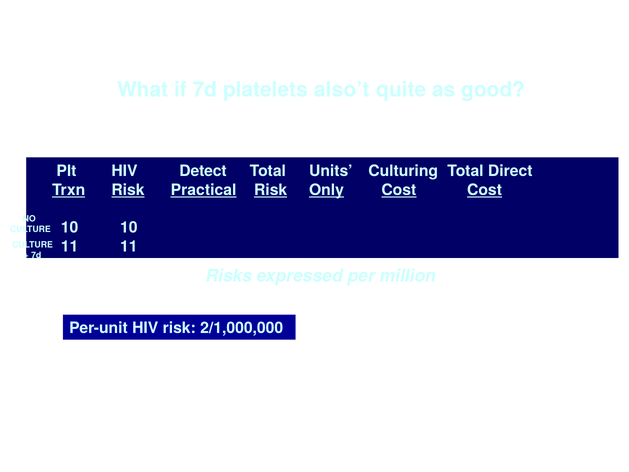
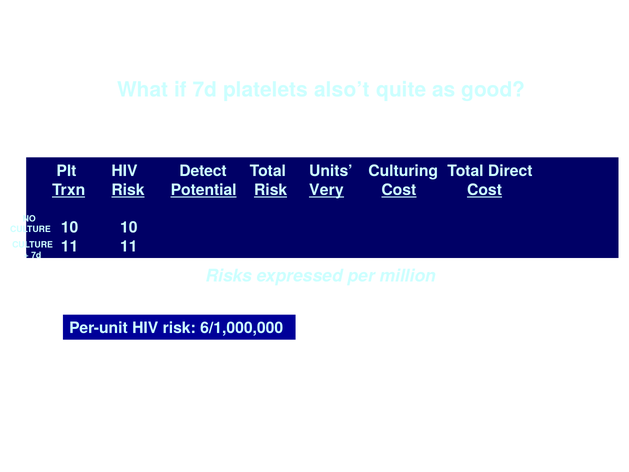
Practical: Practical -> Potential
Only: Only -> Very
2/1,000,000: 2/1,000,000 -> 6/1,000,000
